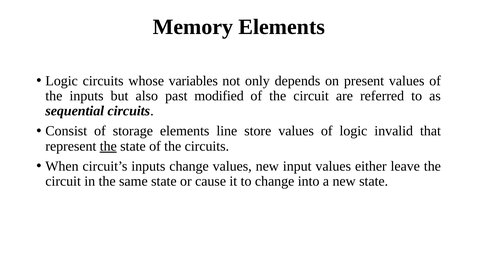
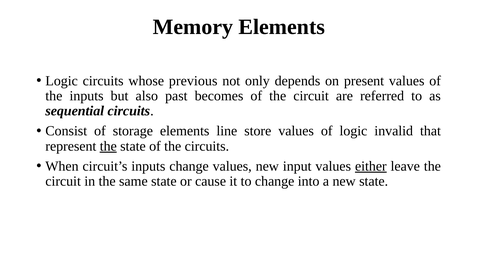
variables: variables -> previous
modified: modified -> becomes
either underline: none -> present
